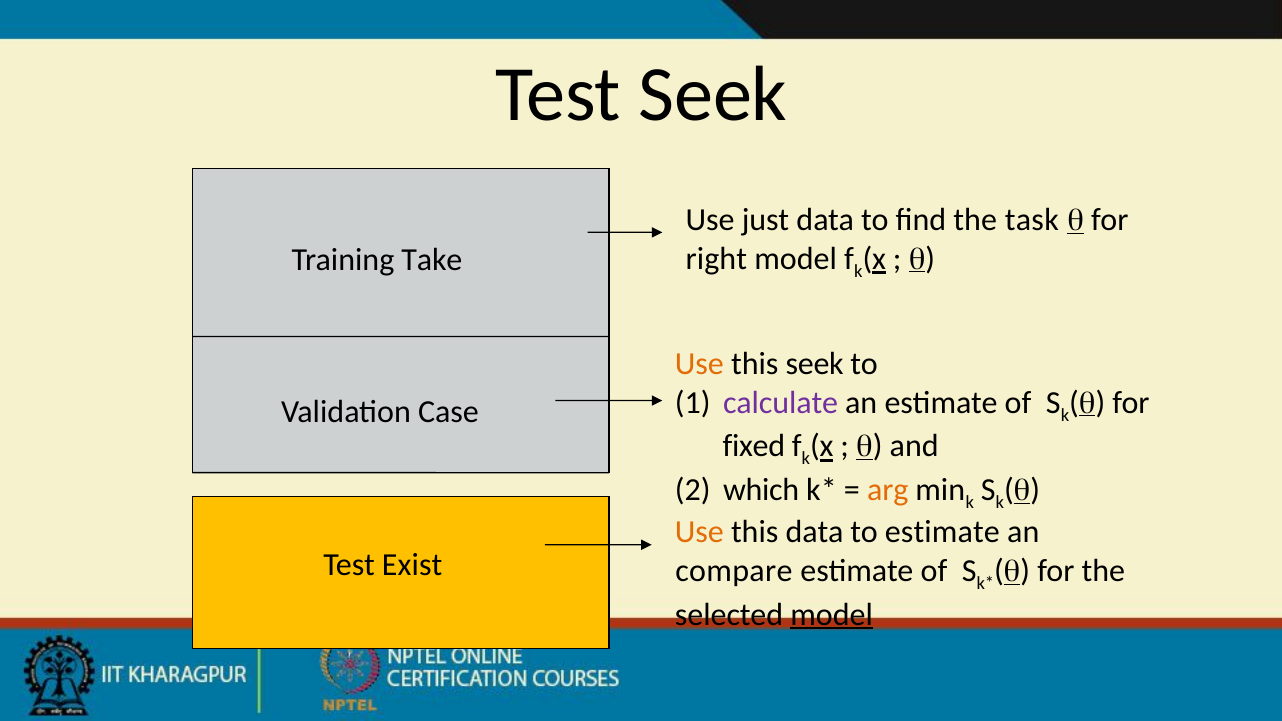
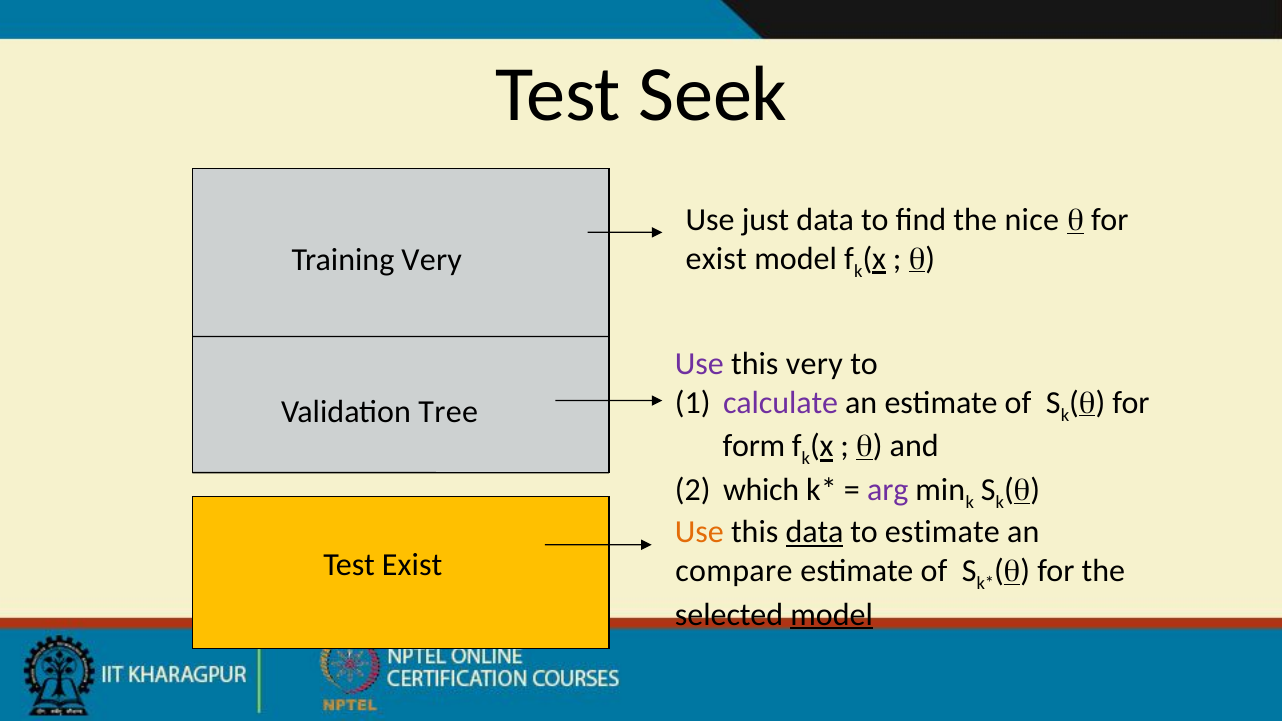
task: task -> nice
right at (716, 258): right -> exist
Training Take: Take -> Very
Use at (699, 364) colour: orange -> purple
this seek: seek -> very
Case: Case -> Tree
fixed: fixed -> form
arg colour: orange -> purple
data at (815, 533) underline: none -> present
